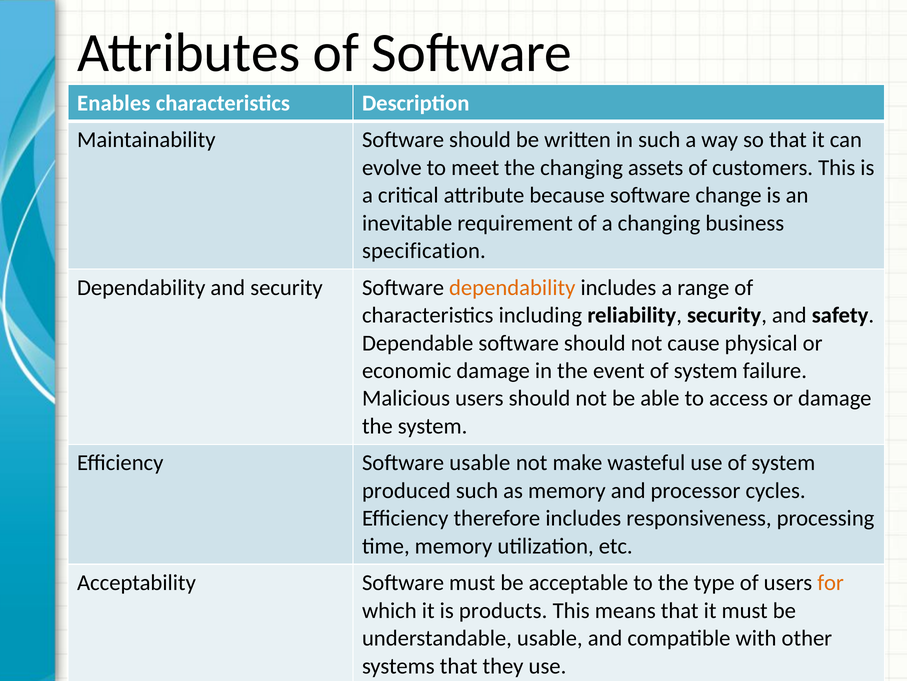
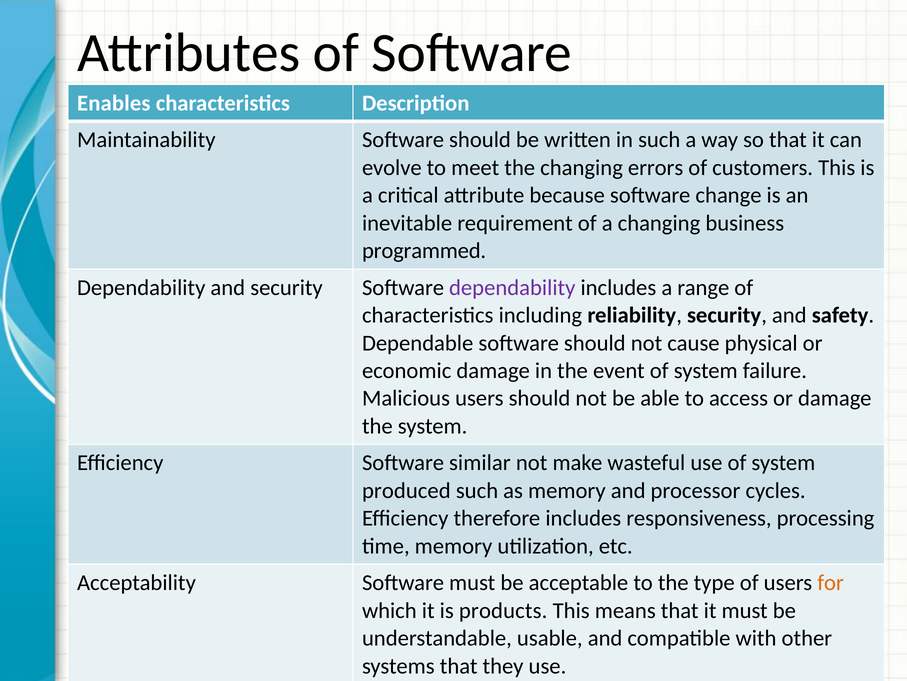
assets: assets -> errors
specification: specification -> programmed
dependability at (512, 287) colour: orange -> purple
Software usable: usable -> similar
